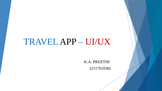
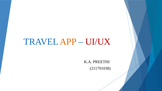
APP colour: black -> orange
